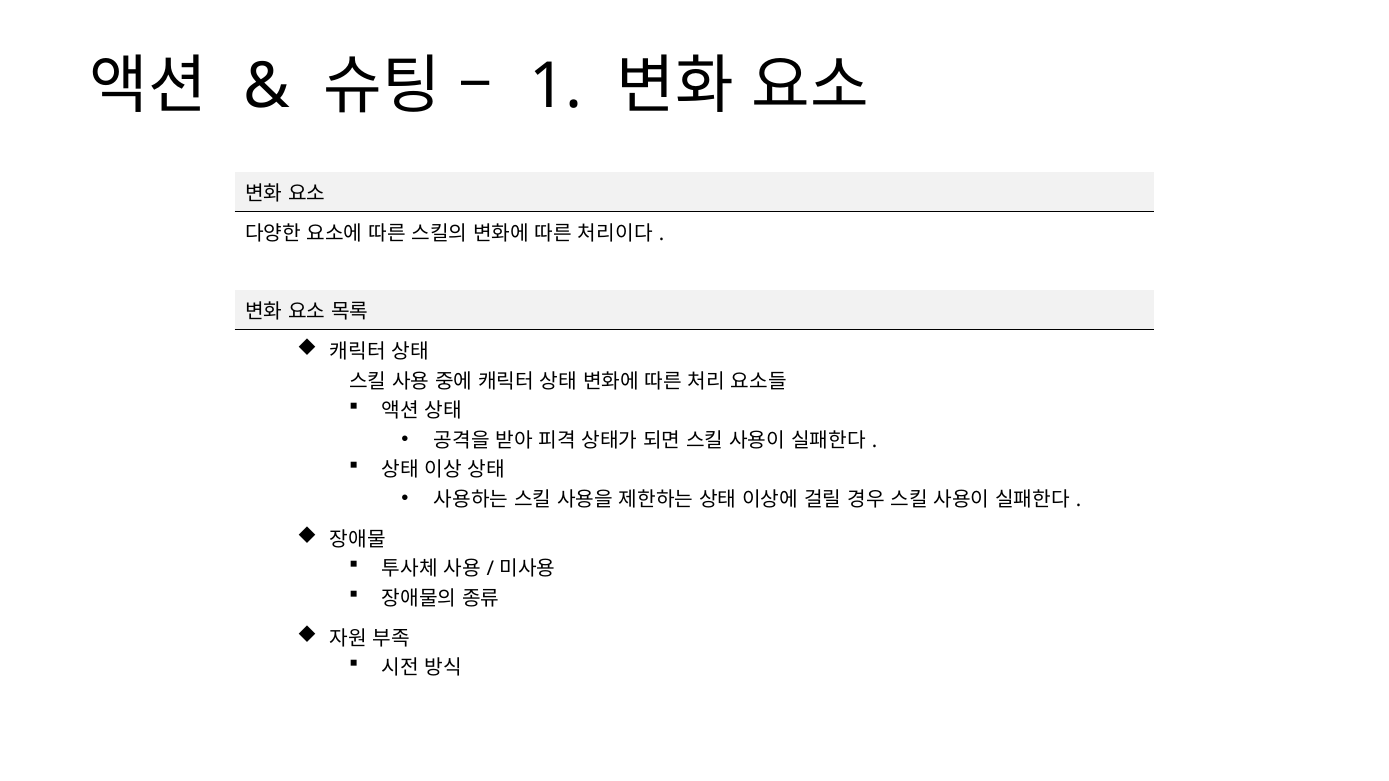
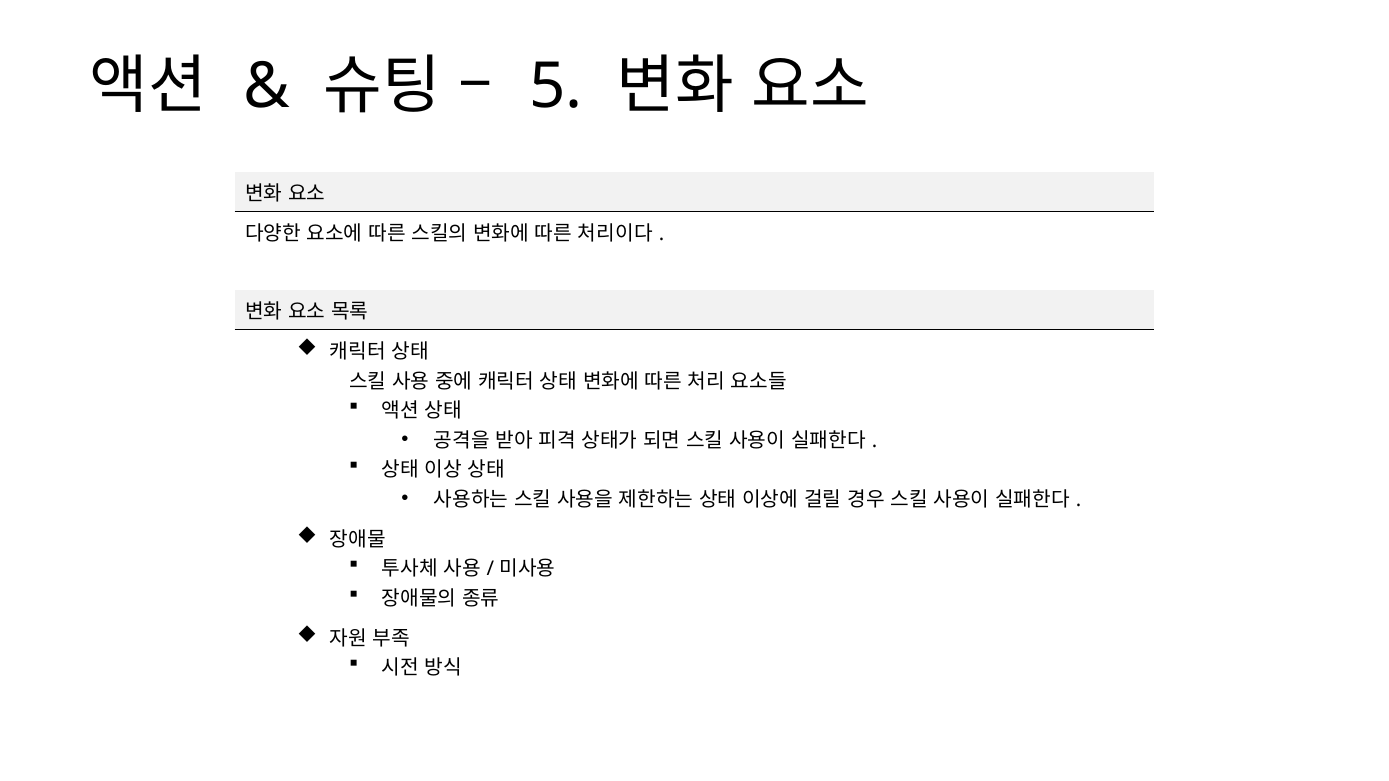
1: 1 -> 5
